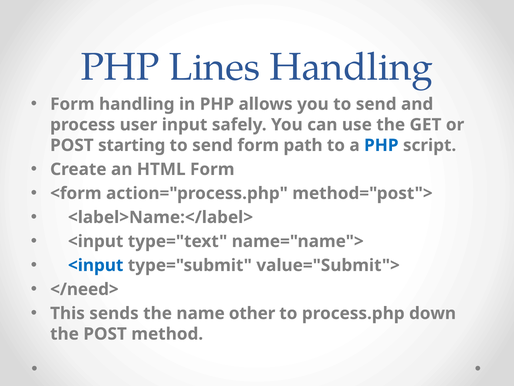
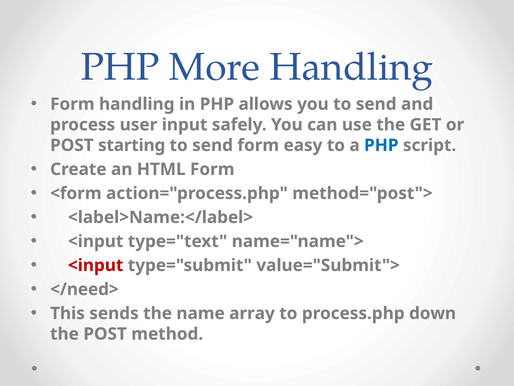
Lines: Lines -> More
path: path -> easy
<input at (96, 265) colour: blue -> red
other: other -> array
